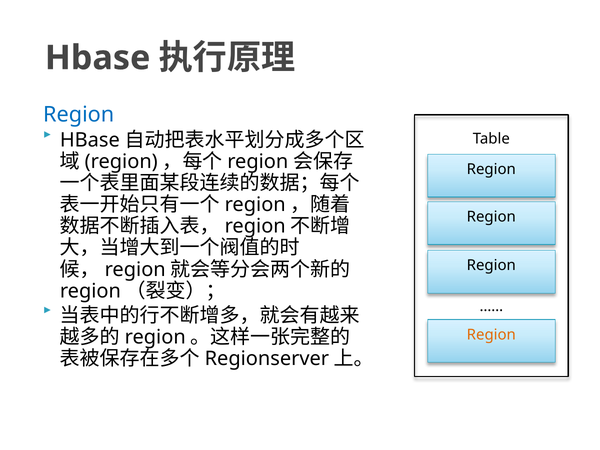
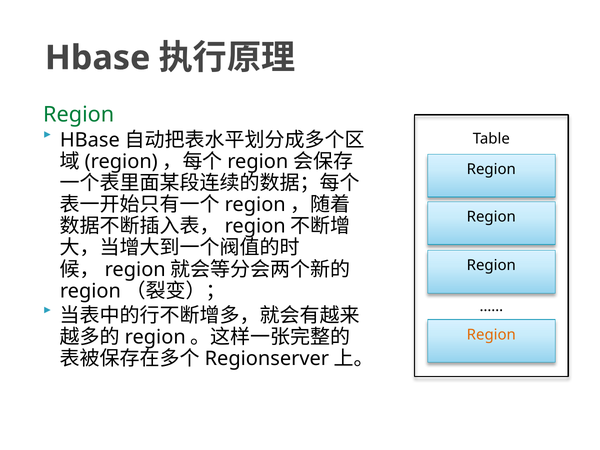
Region at (79, 115) colour: blue -> green
